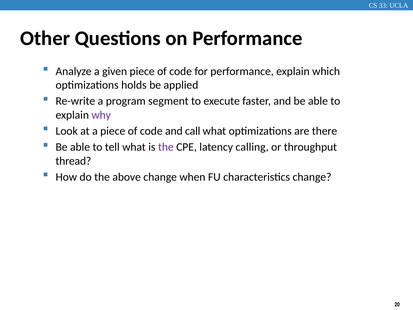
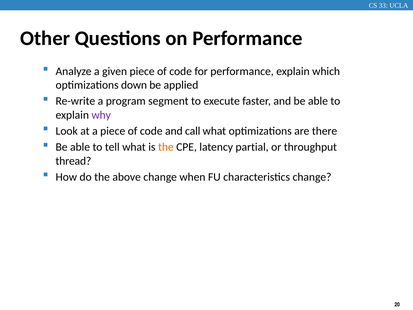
holds: holds -> down
the at (166, 147) colour: purple -> orange
calling: calling -> partial
